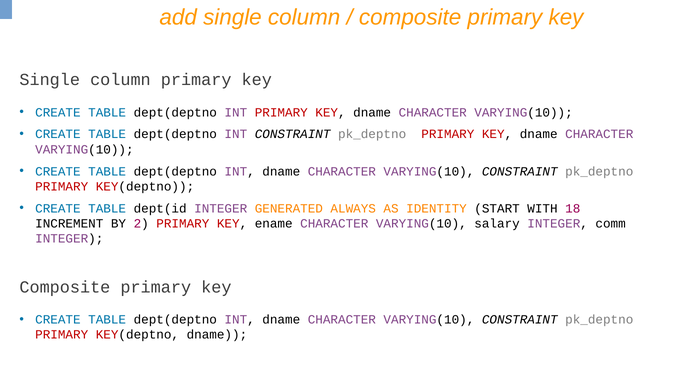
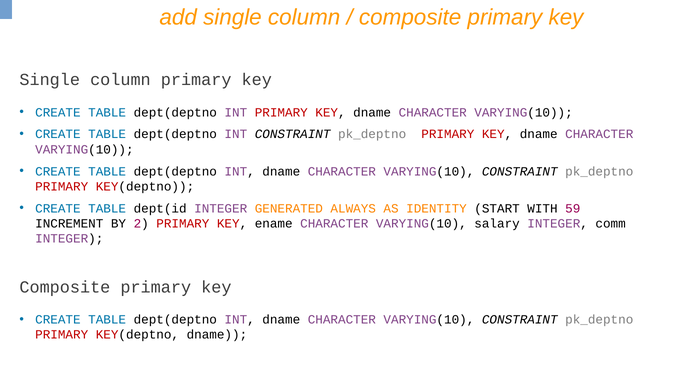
18: 18 -> 59
